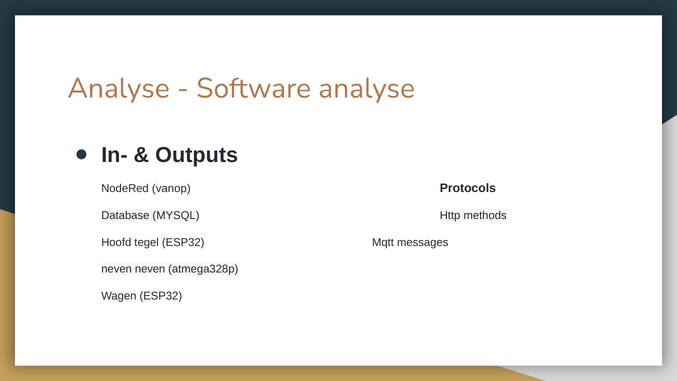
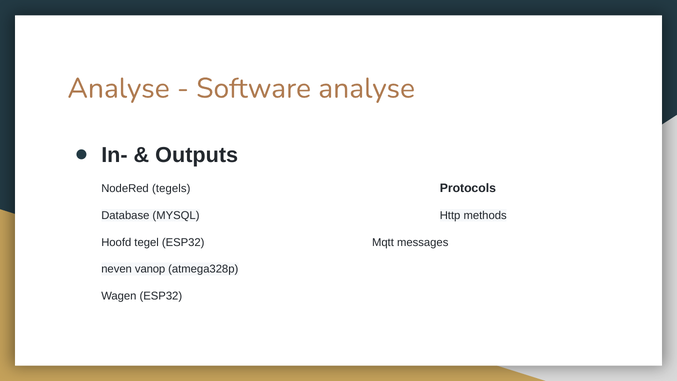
vanop: vanop -> tegels
neven neven: neven -> vanop
